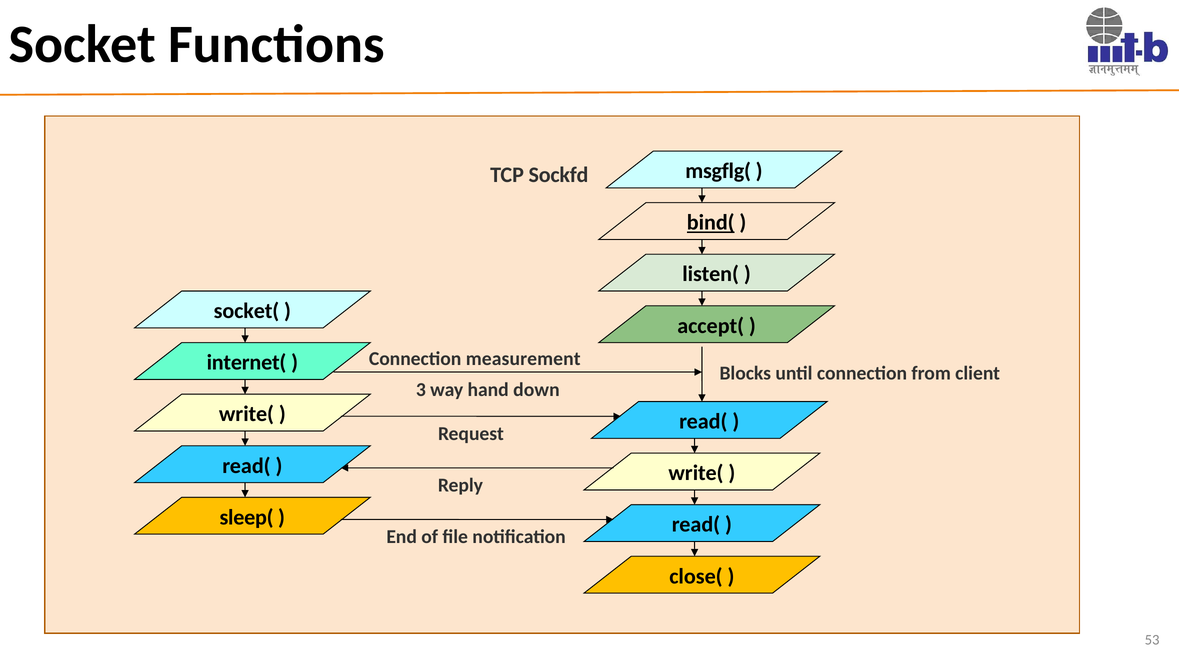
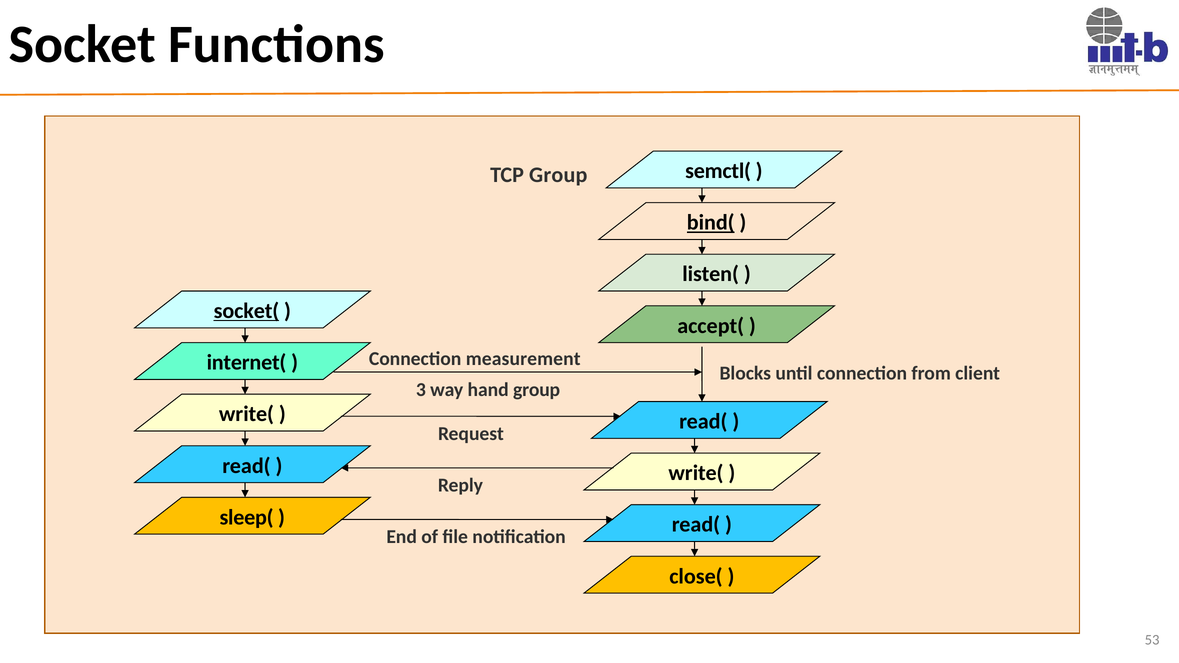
msgflg(: msgflg( -> semctl(
TCP Sockfd: Sockfd -> Group
socket( underline: none -> present
hand down: down -> group
